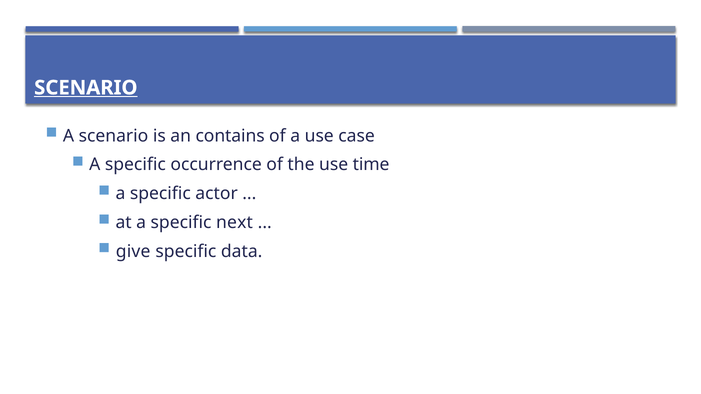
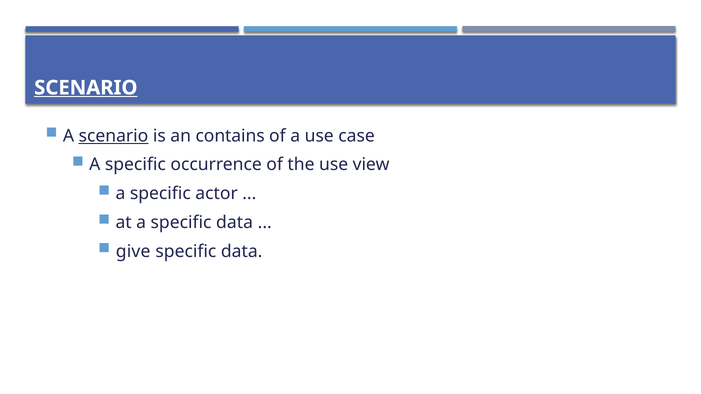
scenario at (113, 136) underline: none -> present
time: time -> view
a specific next: next -> data
